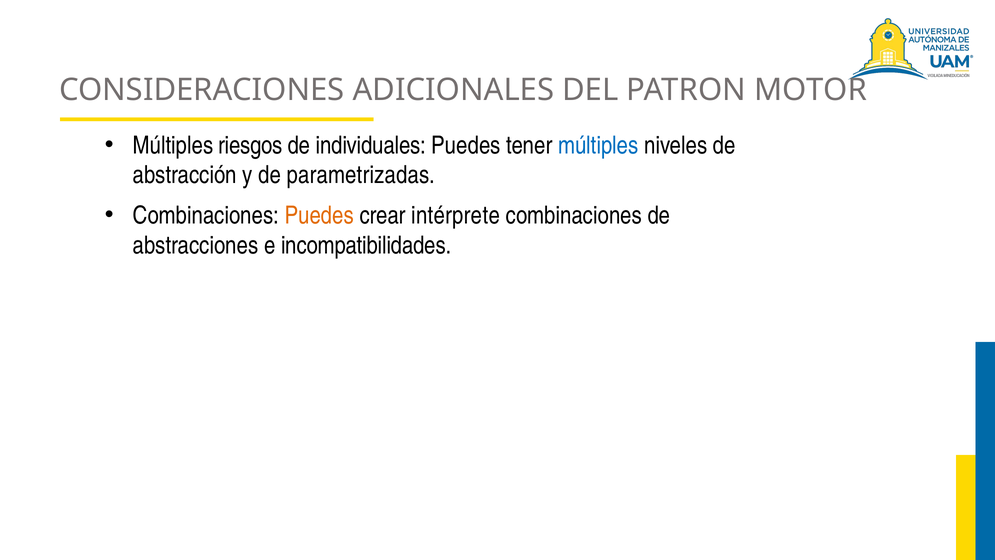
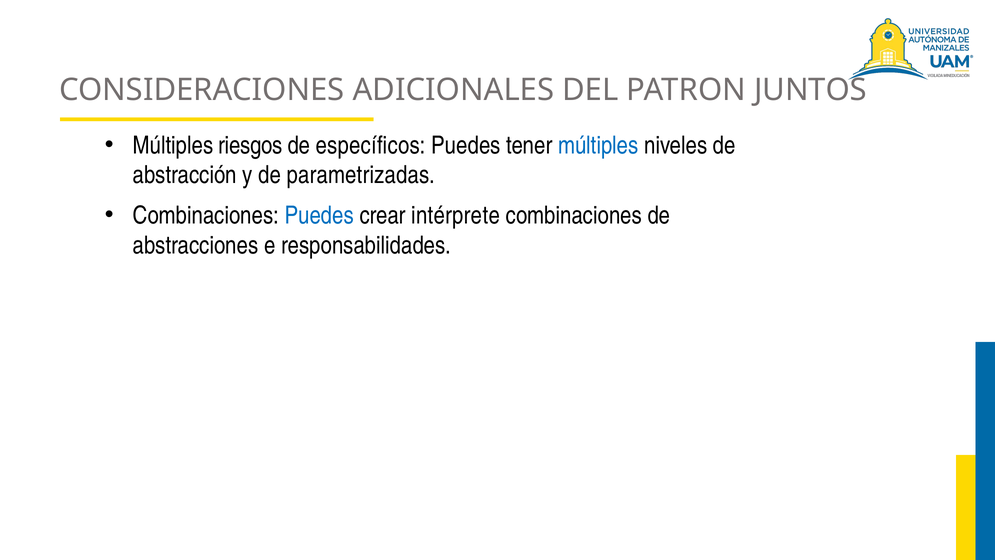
MOTOR: MOTOR -> JUNTOS
individuales: individuales -> específicos
Puedes at (319, 215) colour: orange -> blue
incompatibilidades: incompatibilidades -> responsabilidades
